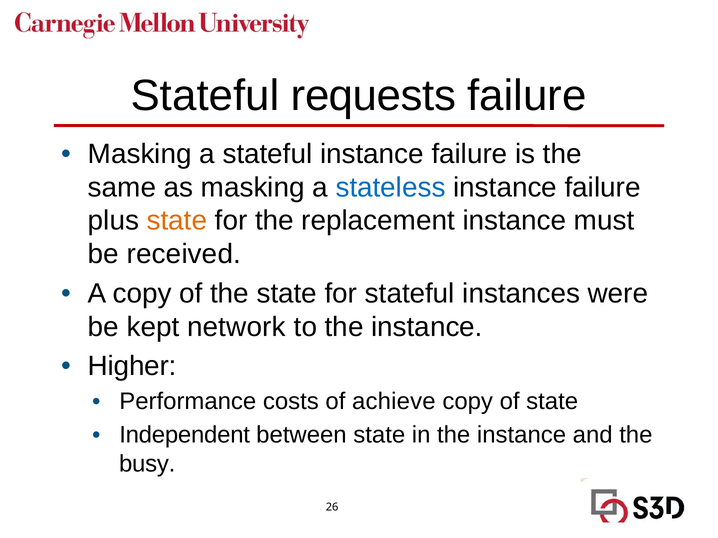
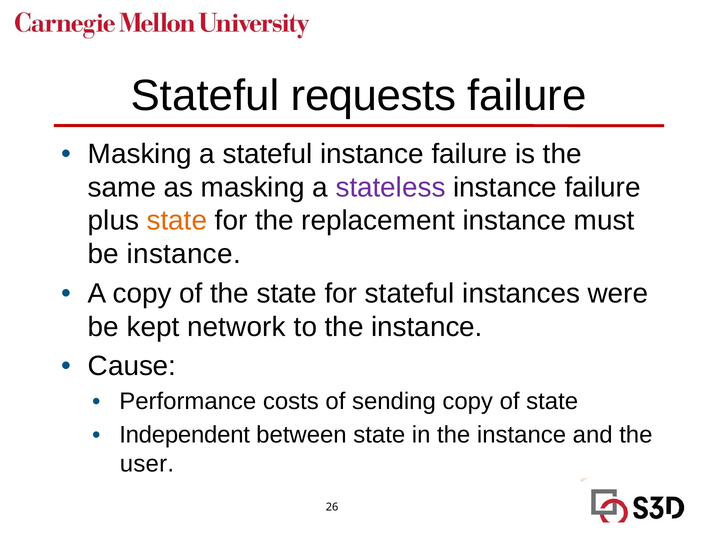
stateless colour: blue -> purple
be received: received -> instance
Higher: Higher -> Cause
achieve: achieve -> sending
busy: busy -> user
